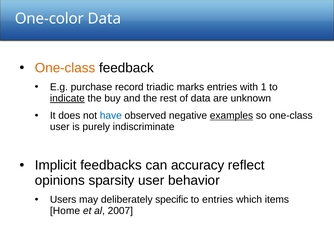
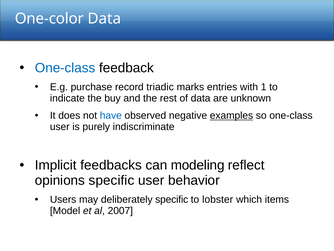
One-class at (65, 68) colour: orange -> blue
indicate underline: present -> none
accuracy: accuracy -> modeling
opinions sparsity: sparsity -> specific
to entries: entries -> lobster
Home: Home -> Model
